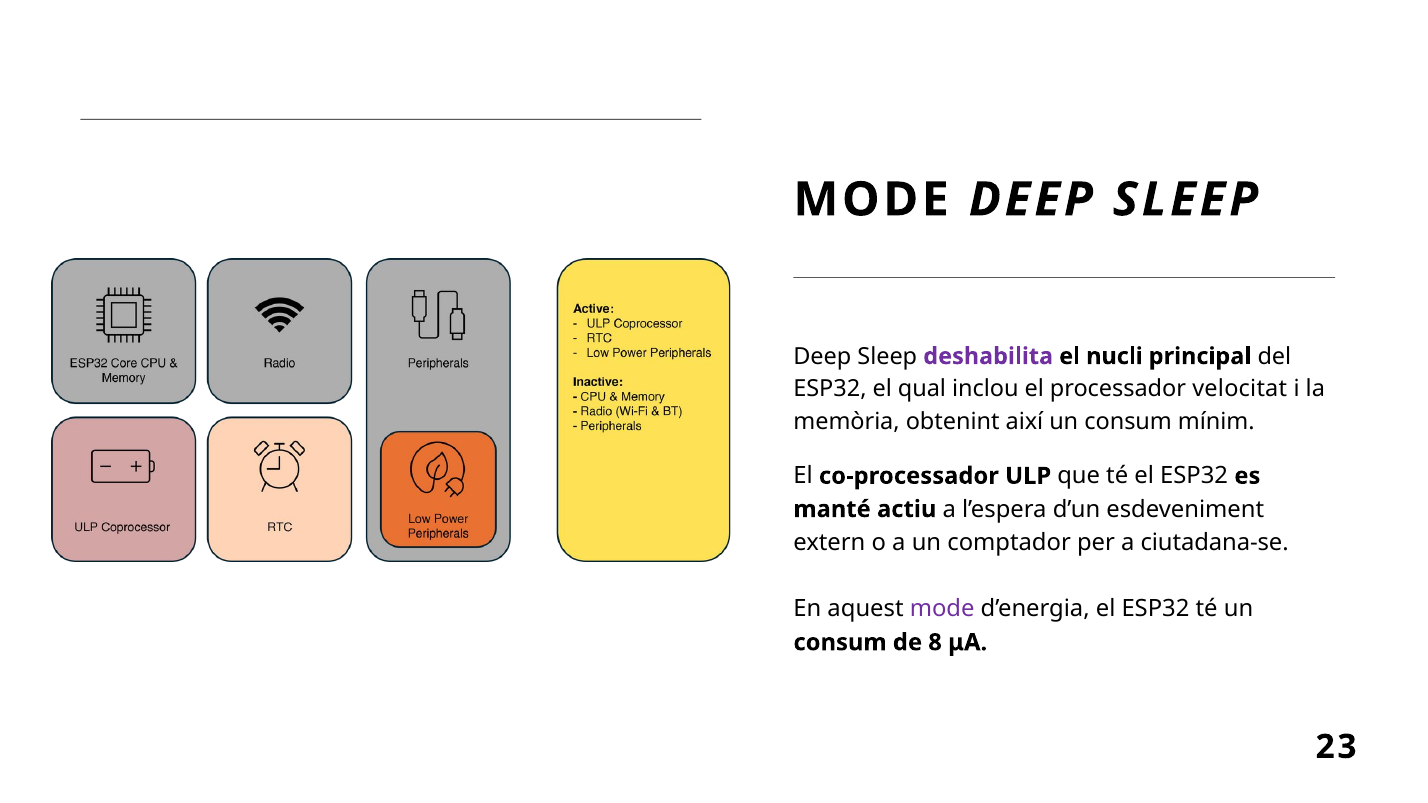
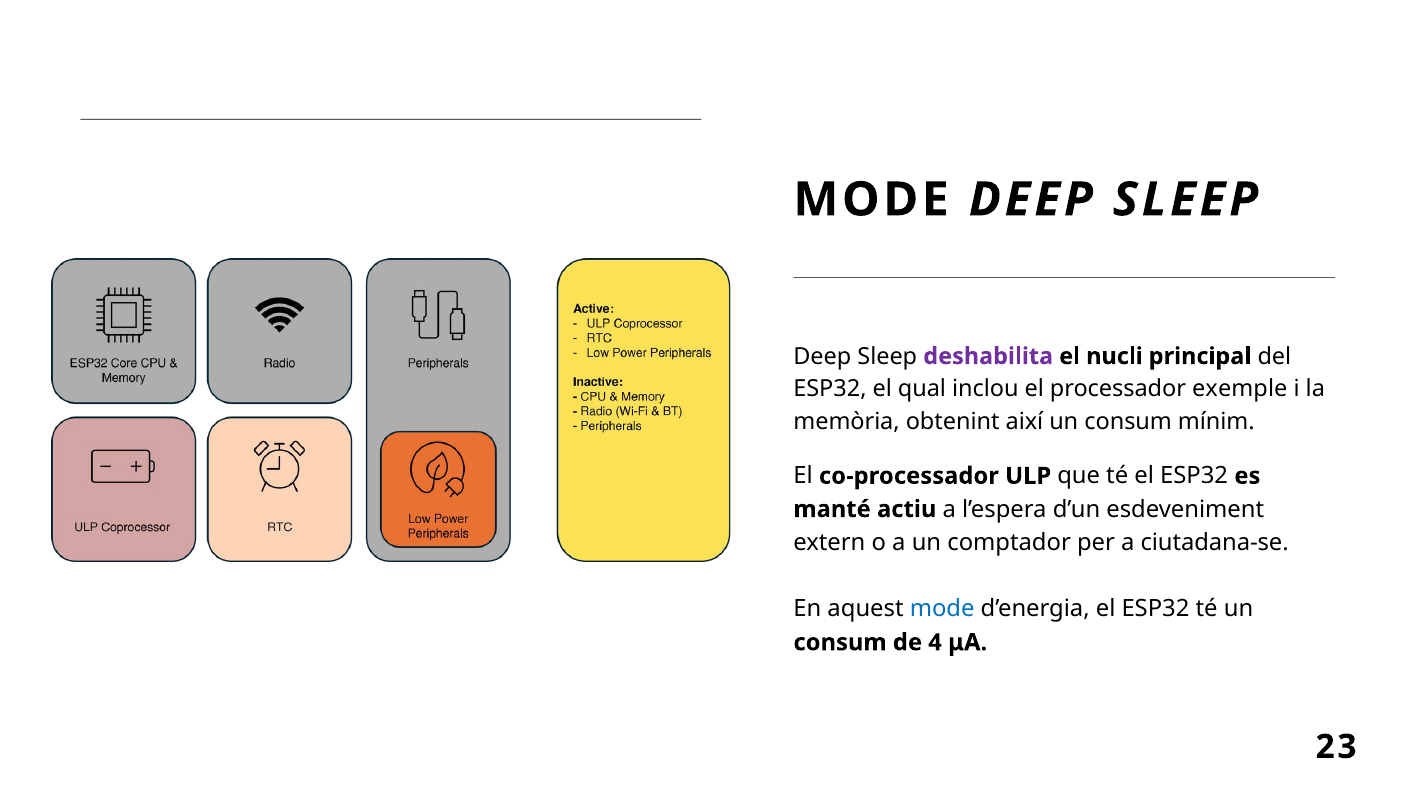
velocitat: velocitat -> exemple
mode at (942, 609) colour: purple -> blue
8: 8 -> 4
